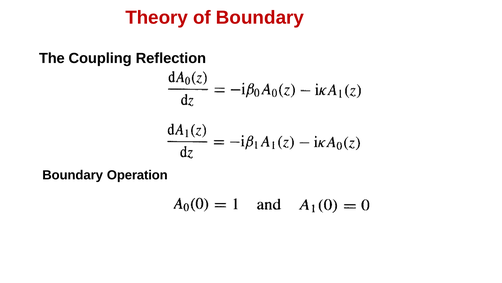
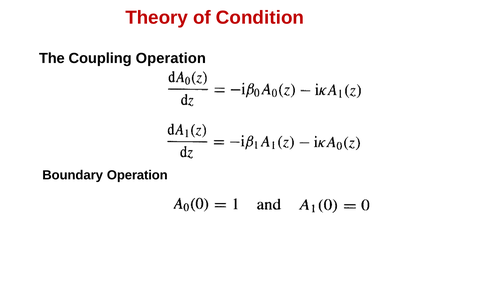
of Boundary: Boundary -> Condition
Coupling Reflection: Reflection -> Operation
